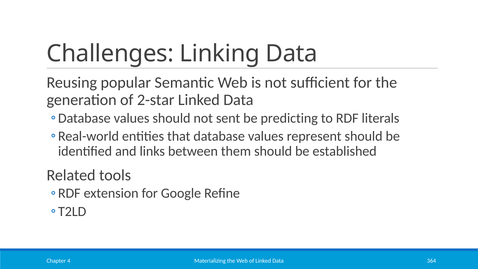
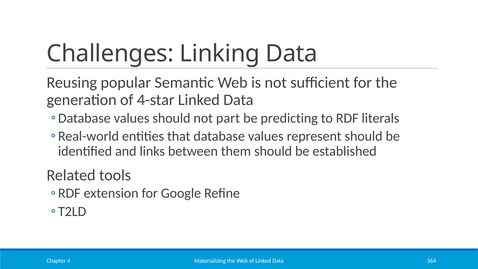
2-star: 2-star -> 4-star
sent: sent -> part
